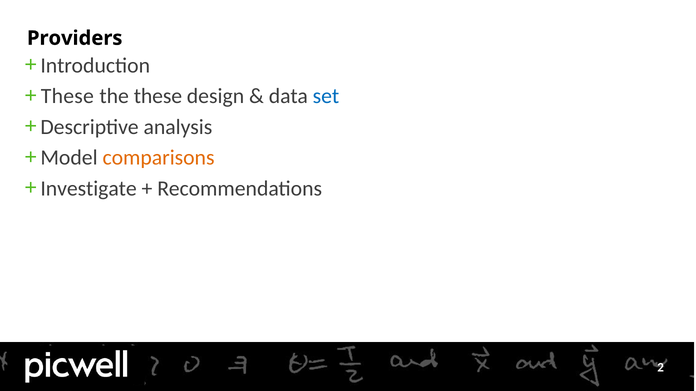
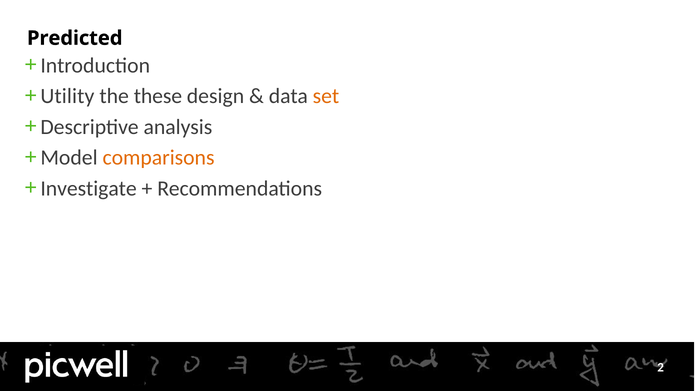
Providers: Providers -> Predicted
These at (67, 96): These -> Utility
set colour: blue -> orange
